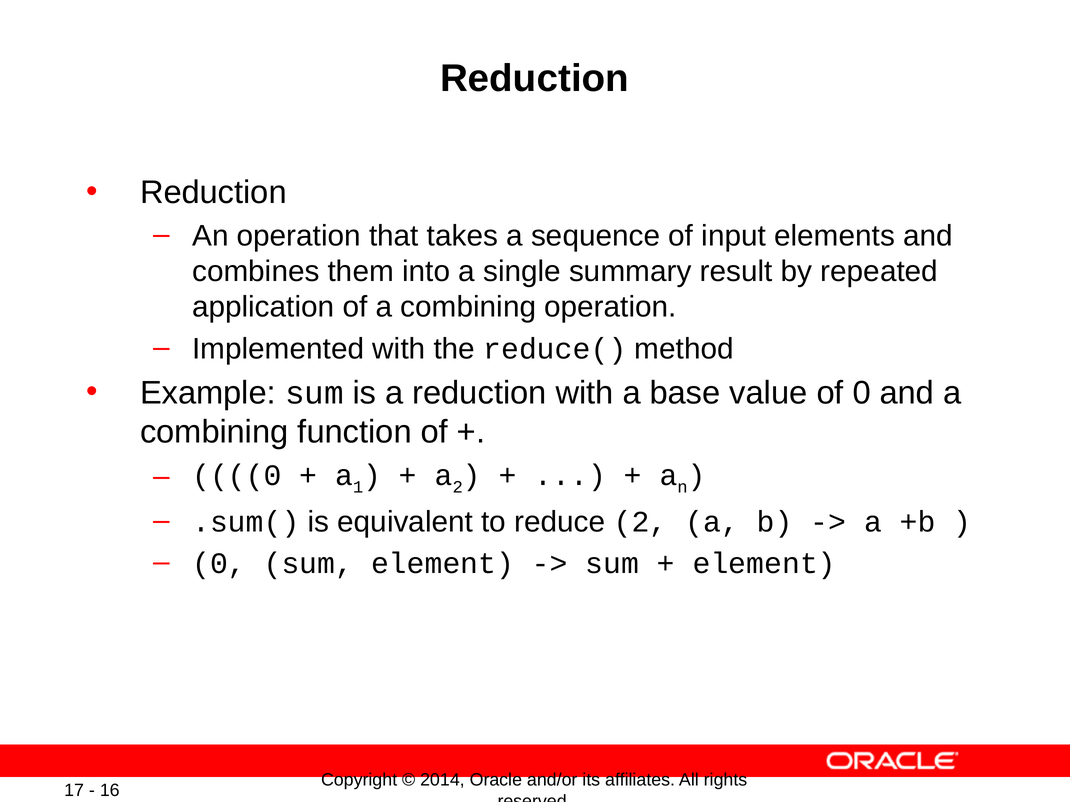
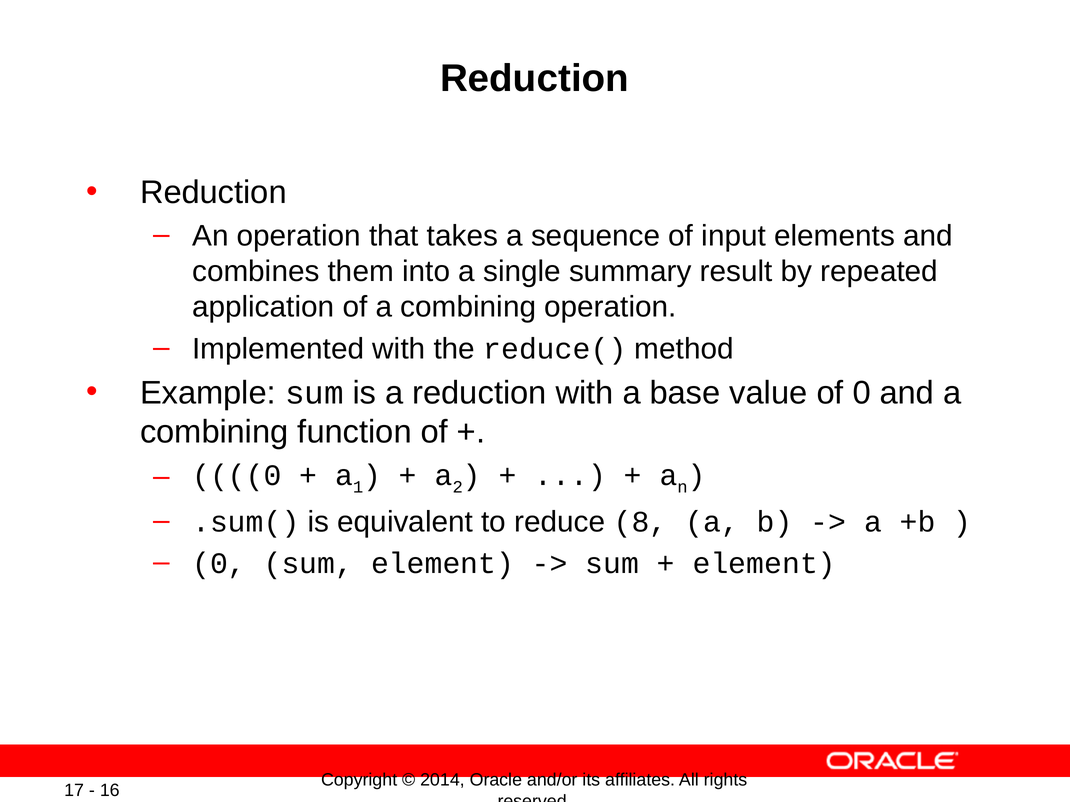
reduce 2: 2 -> 8
